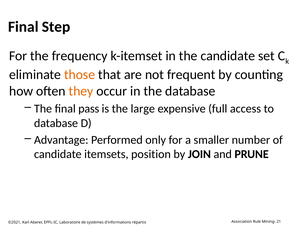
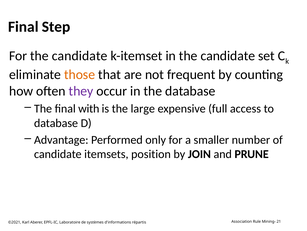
For the frequency: frequency -> candidate
they colour: orange -> purple
pass: pass -> with
